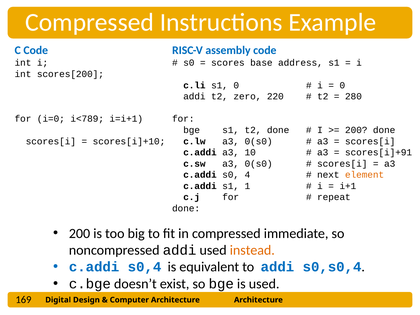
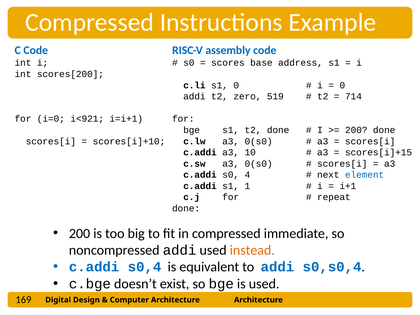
220: 220 -> 519
280: 280 -> 714
i<789: i<789 -> i<921
scores[i]+91: scores[i]+91 -> scores[i]+15
element colour: orange -> blue
